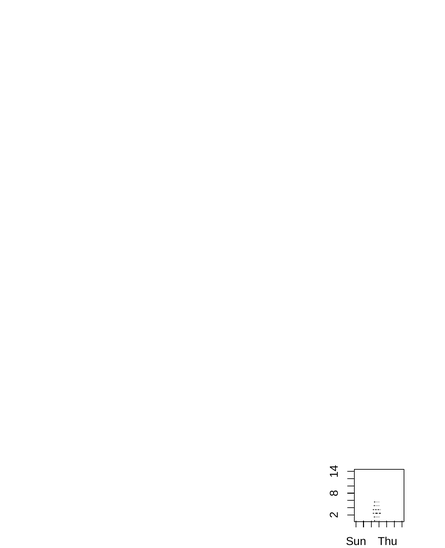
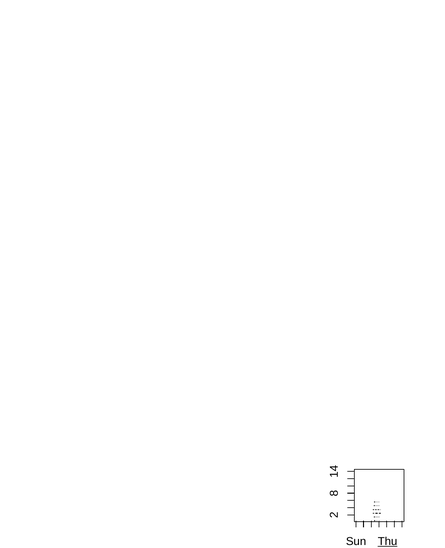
Thu underline: none -> present
